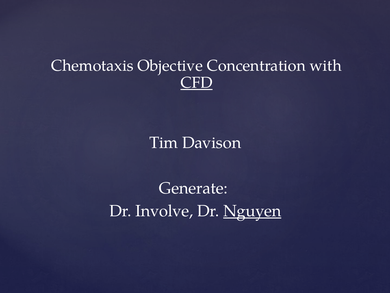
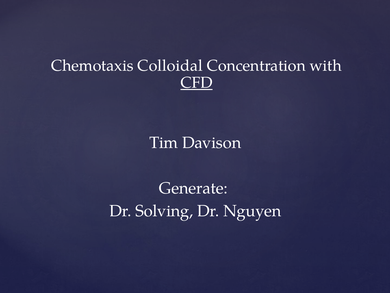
Objective: Objective -> Colloidal
Involve: Involve -> Solving
Nguyen underline: present -> none
